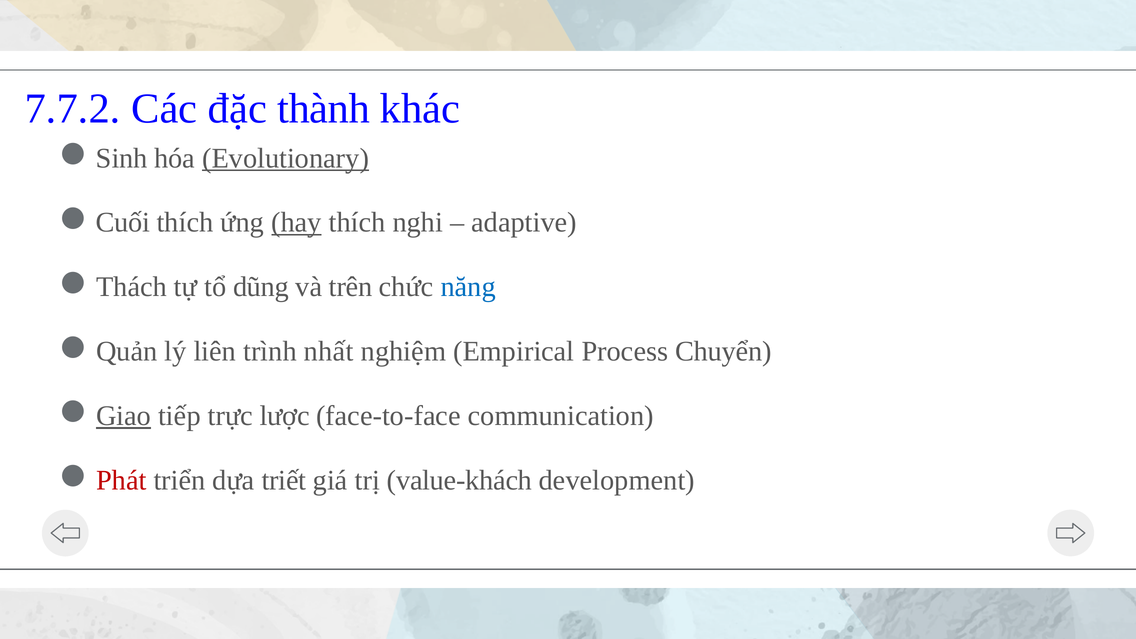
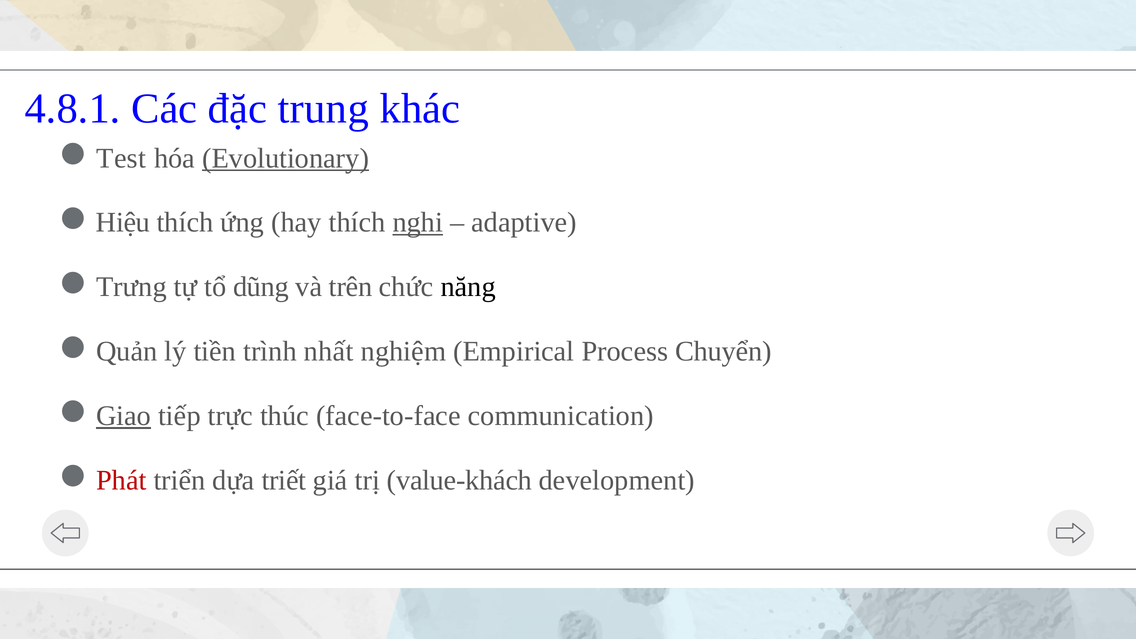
7.7.2: 7.7.2 -> 4.8.1
thành: thành -> trung
Sinh: Sinh -> Test
Cuối: Cuối -> Hiệu
hay underline: present -> none
nghi underline: none -> present
Thách: Thách -> Trưng
năng colour: blue -> black
liên: liên -> tiền
lược: lược -> thúc
